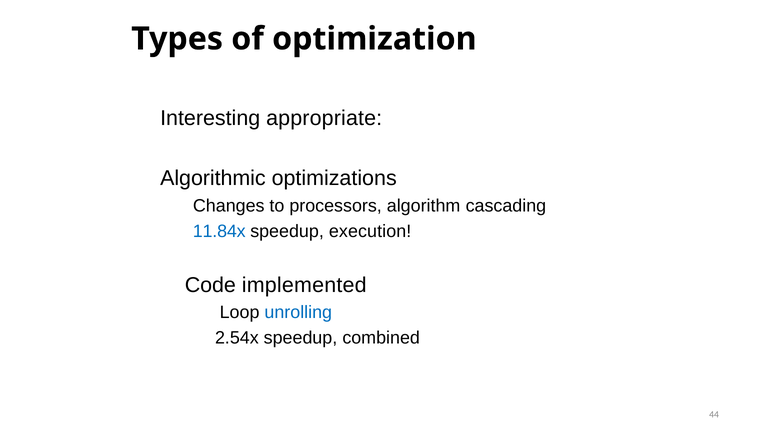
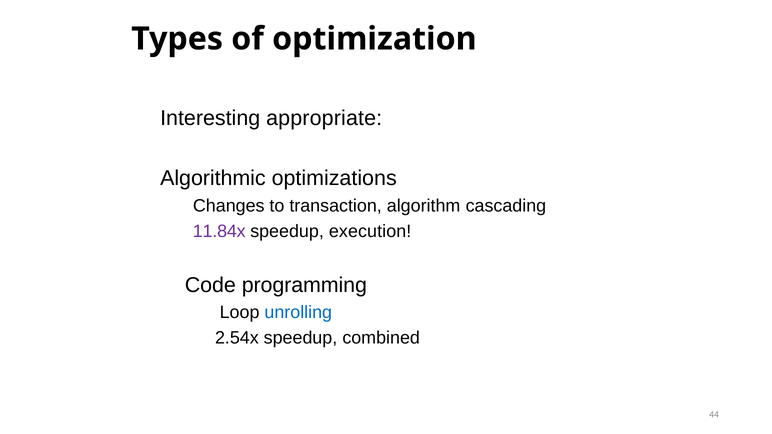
processors: processors -> transaction
11.84x colour: blue -> purple
implemented: implemented -> programming
